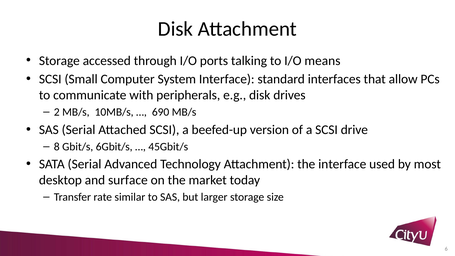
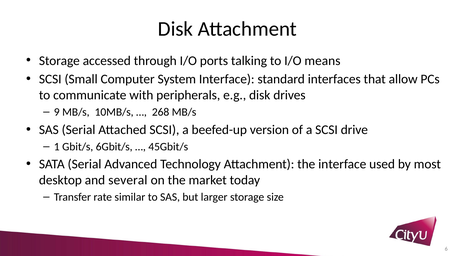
2: 2 -> 9
690: 690 -> 268
8: 8 -> 1
surface: surface -> several
